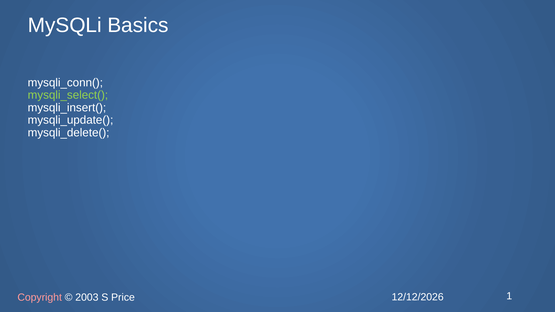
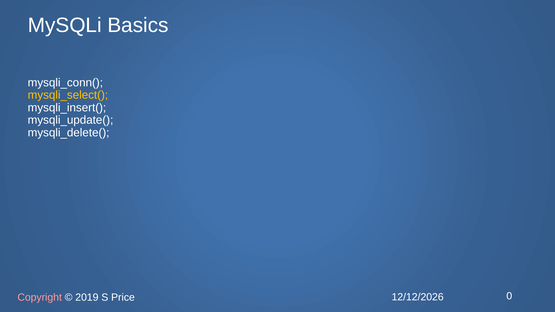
mysqli_select( colour: light green -> yellow
2003: 2003 -> 2019
1: 1 -> 0
